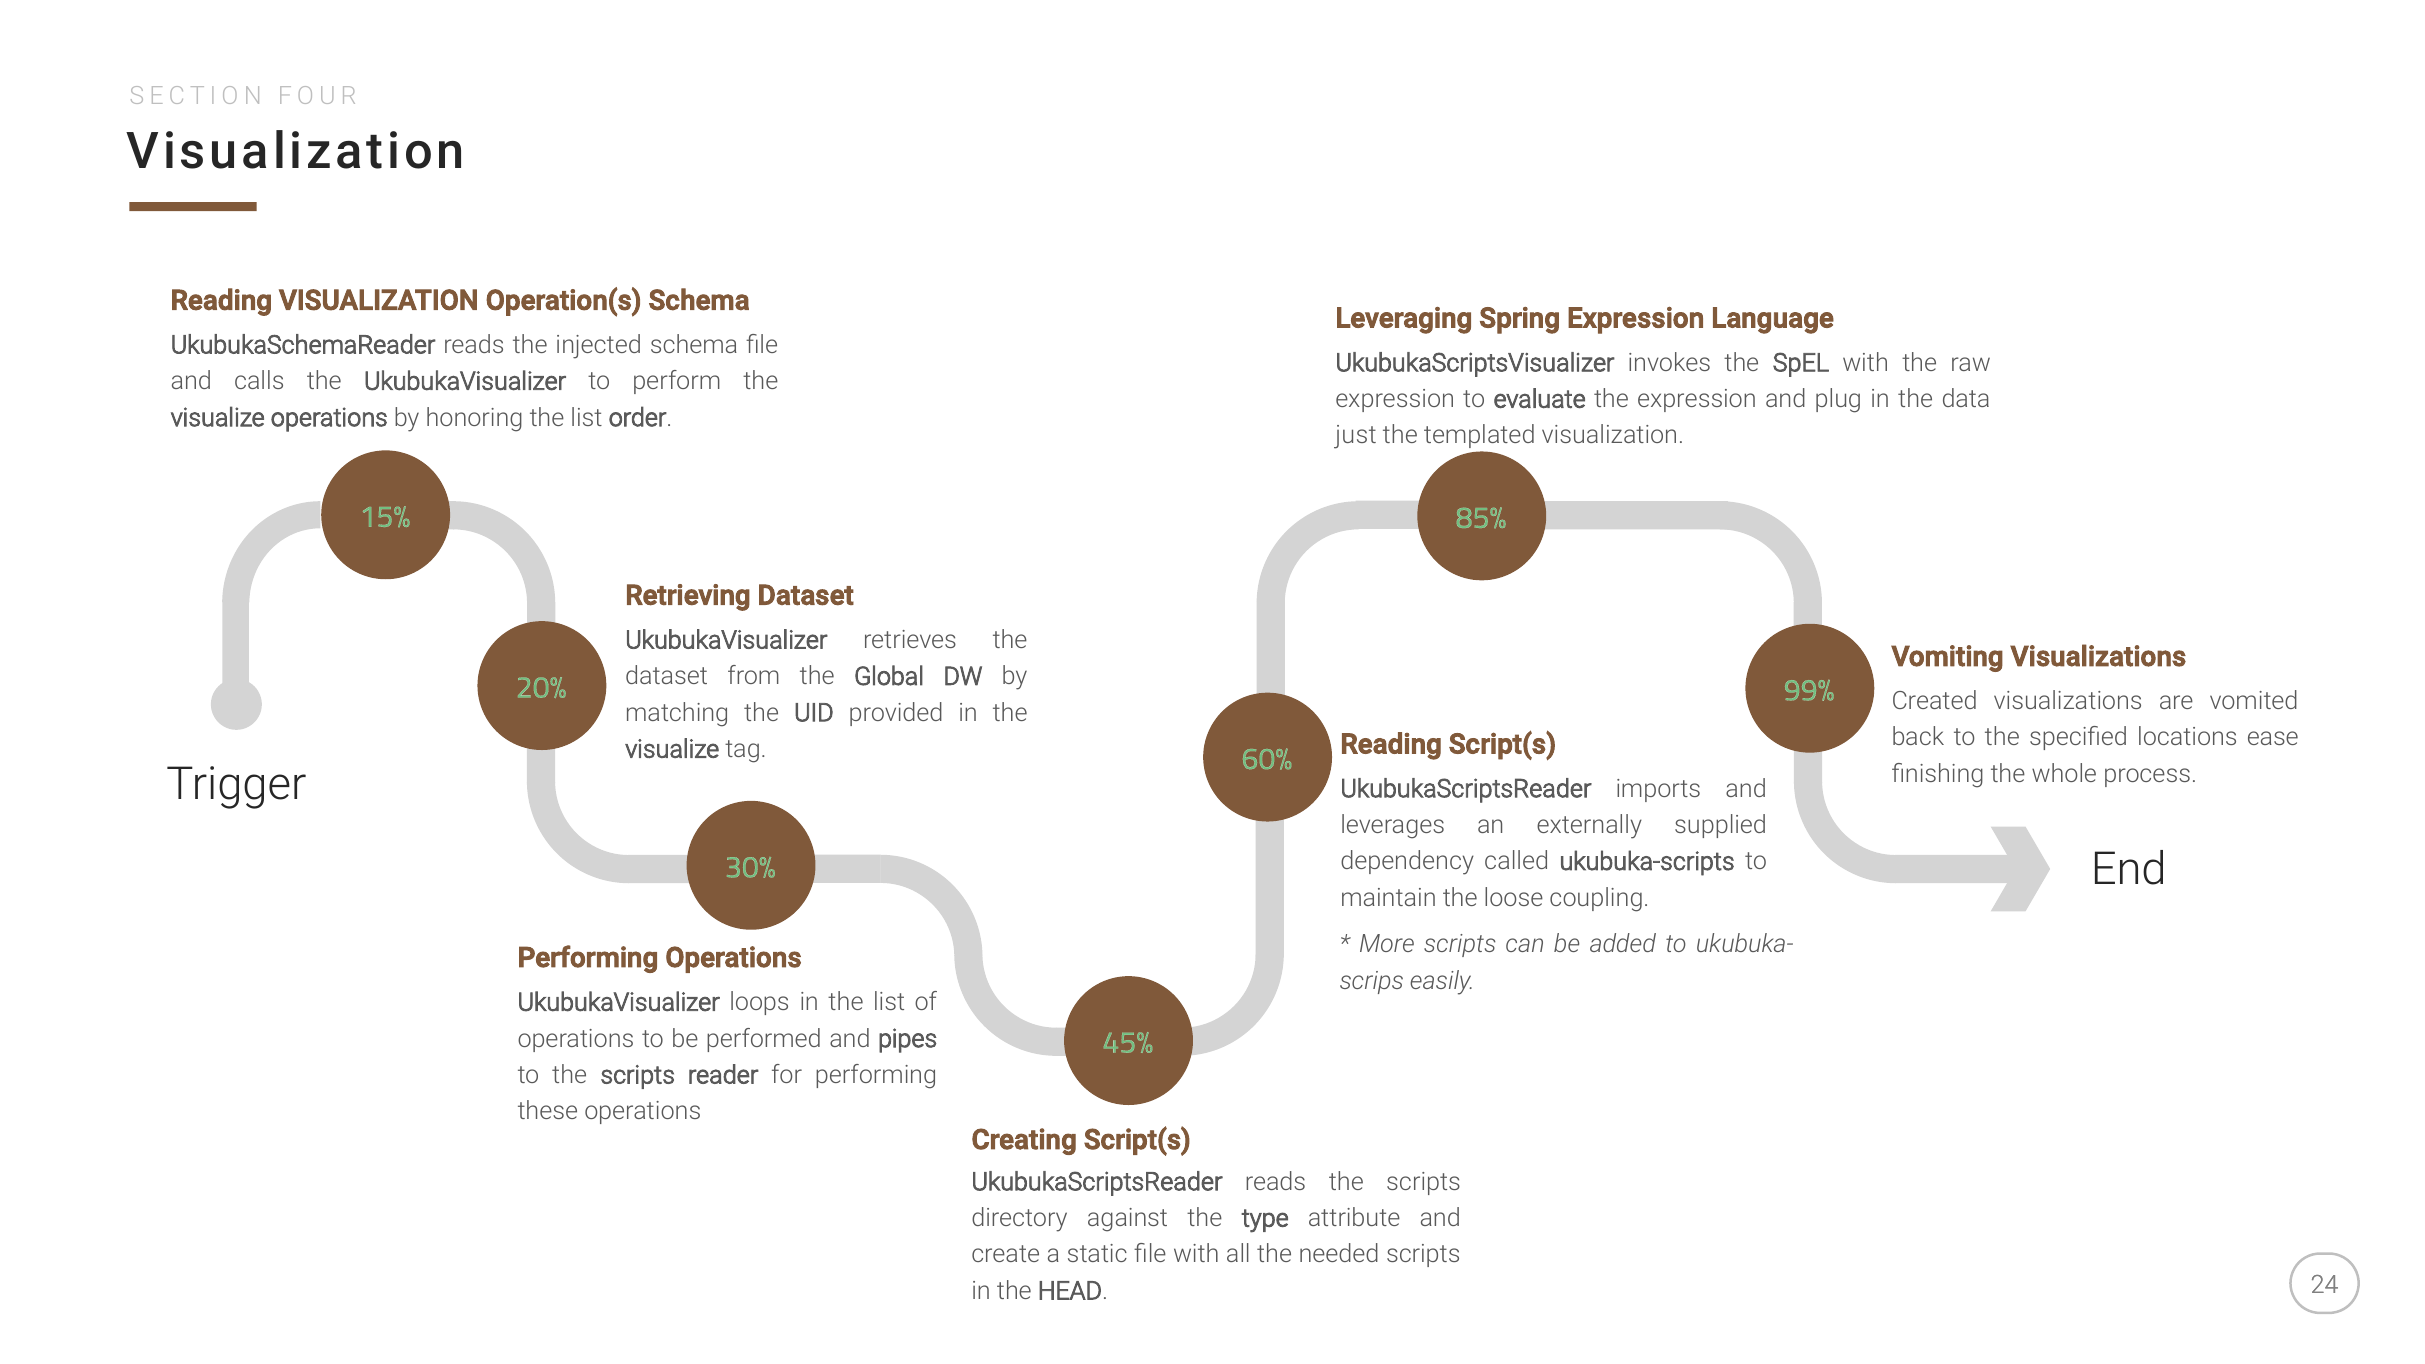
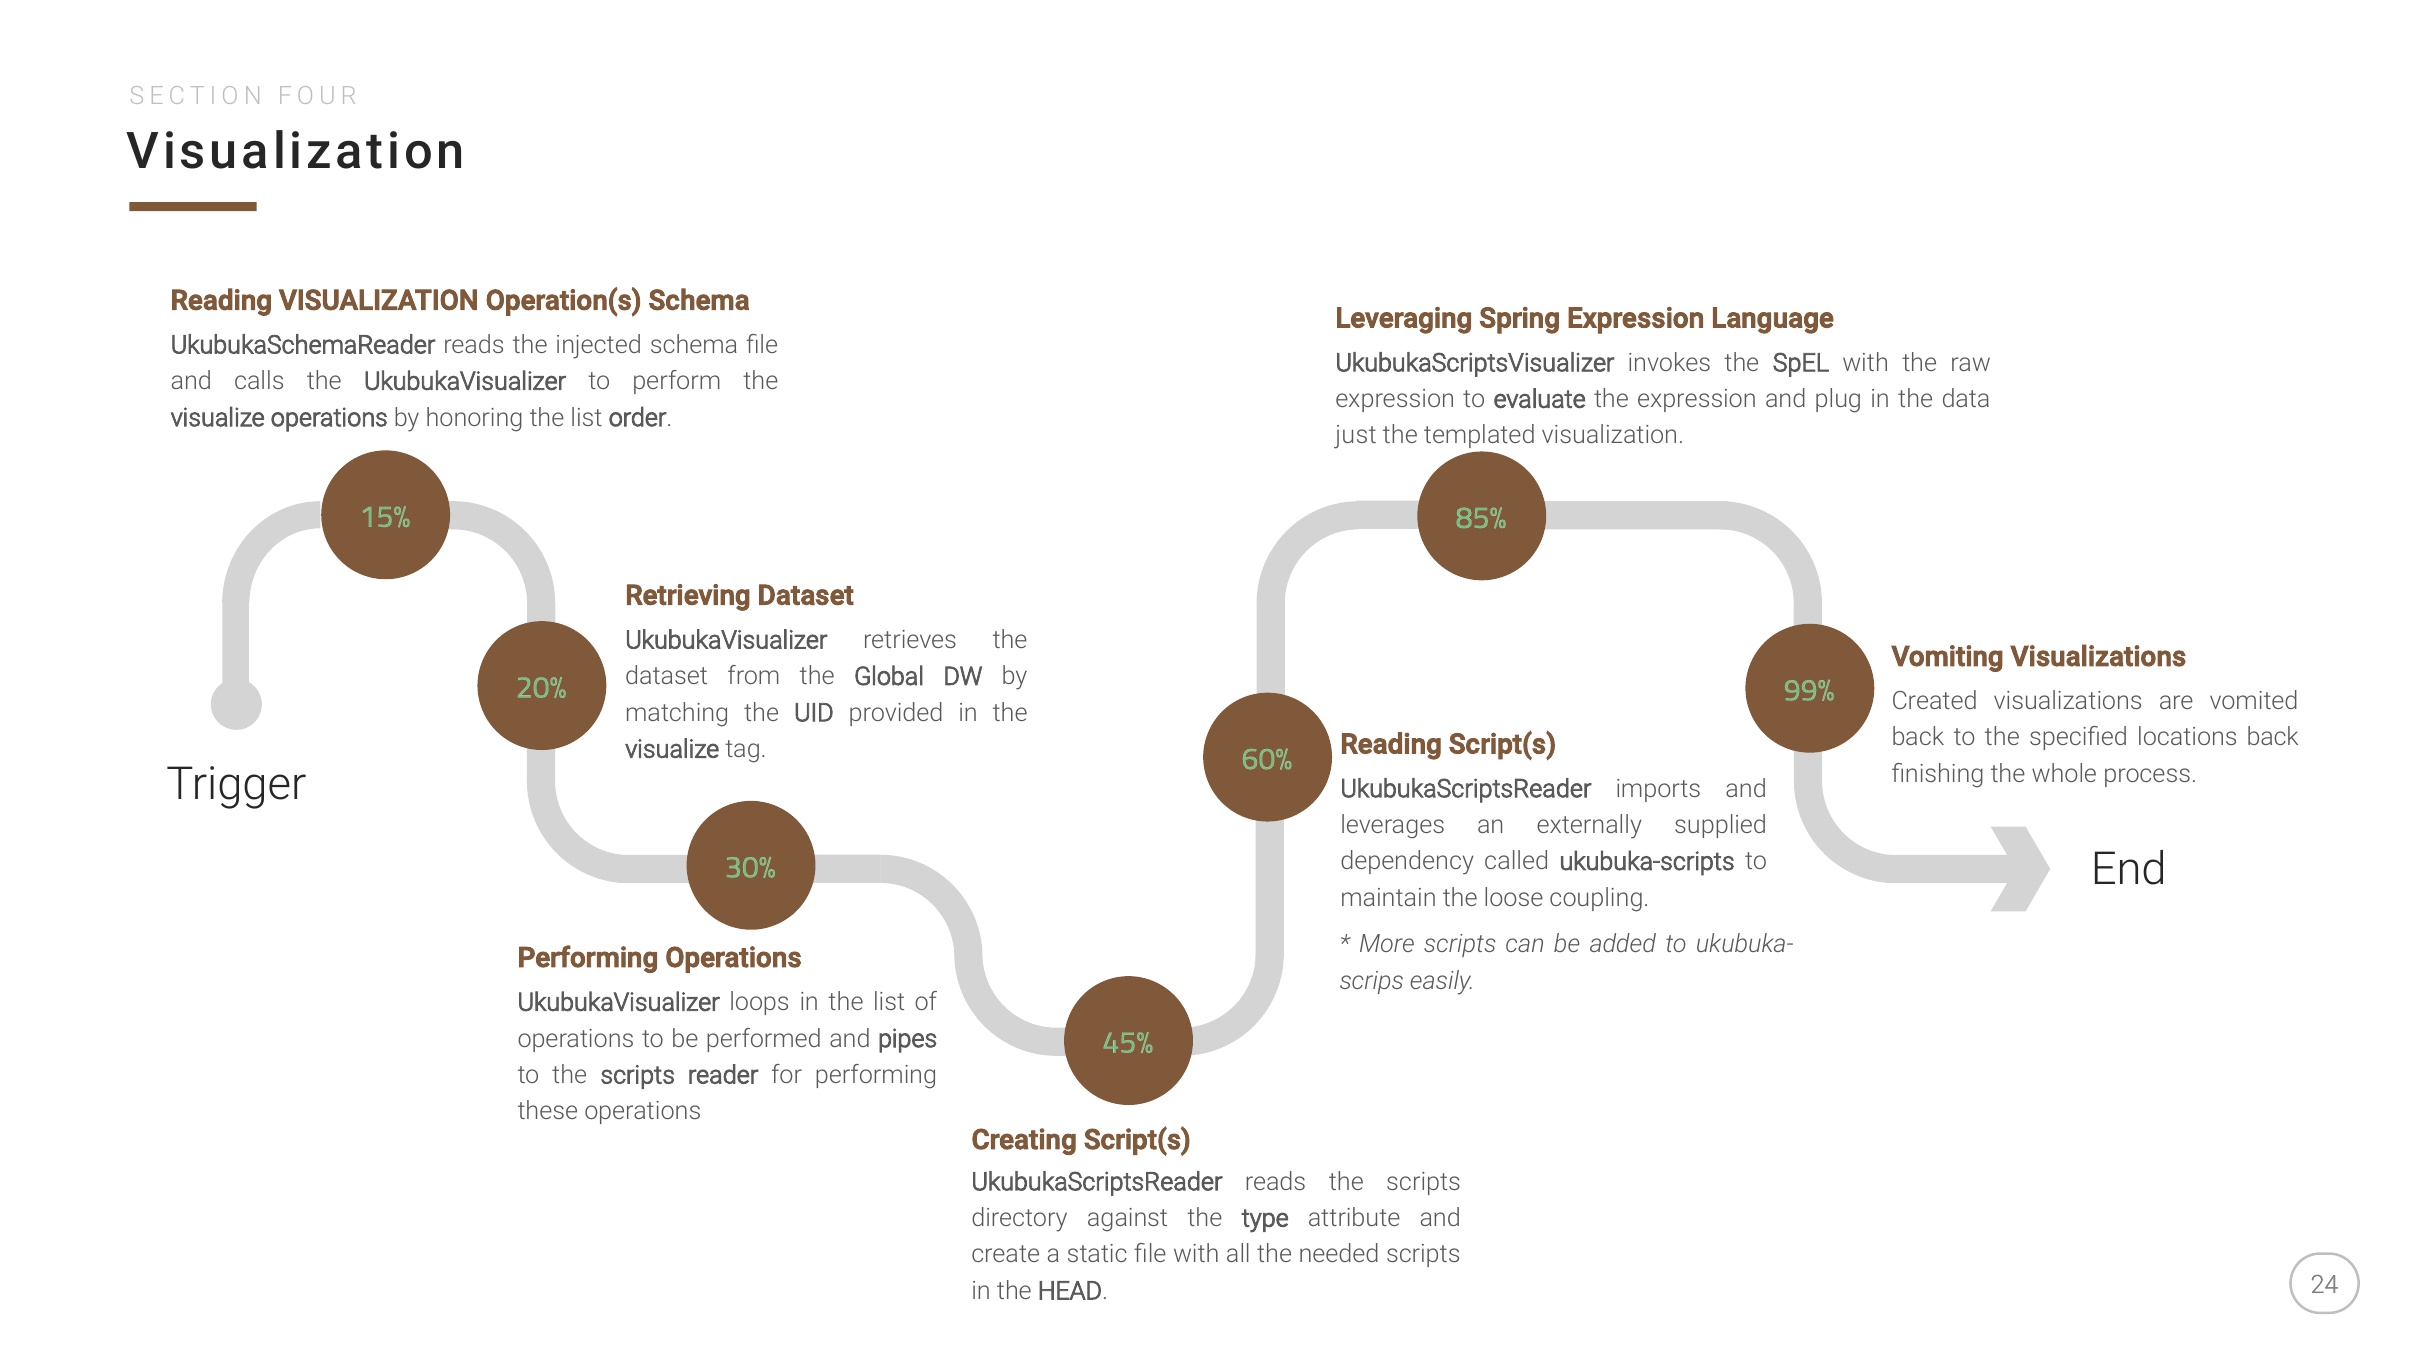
locations ease: ease -> back
